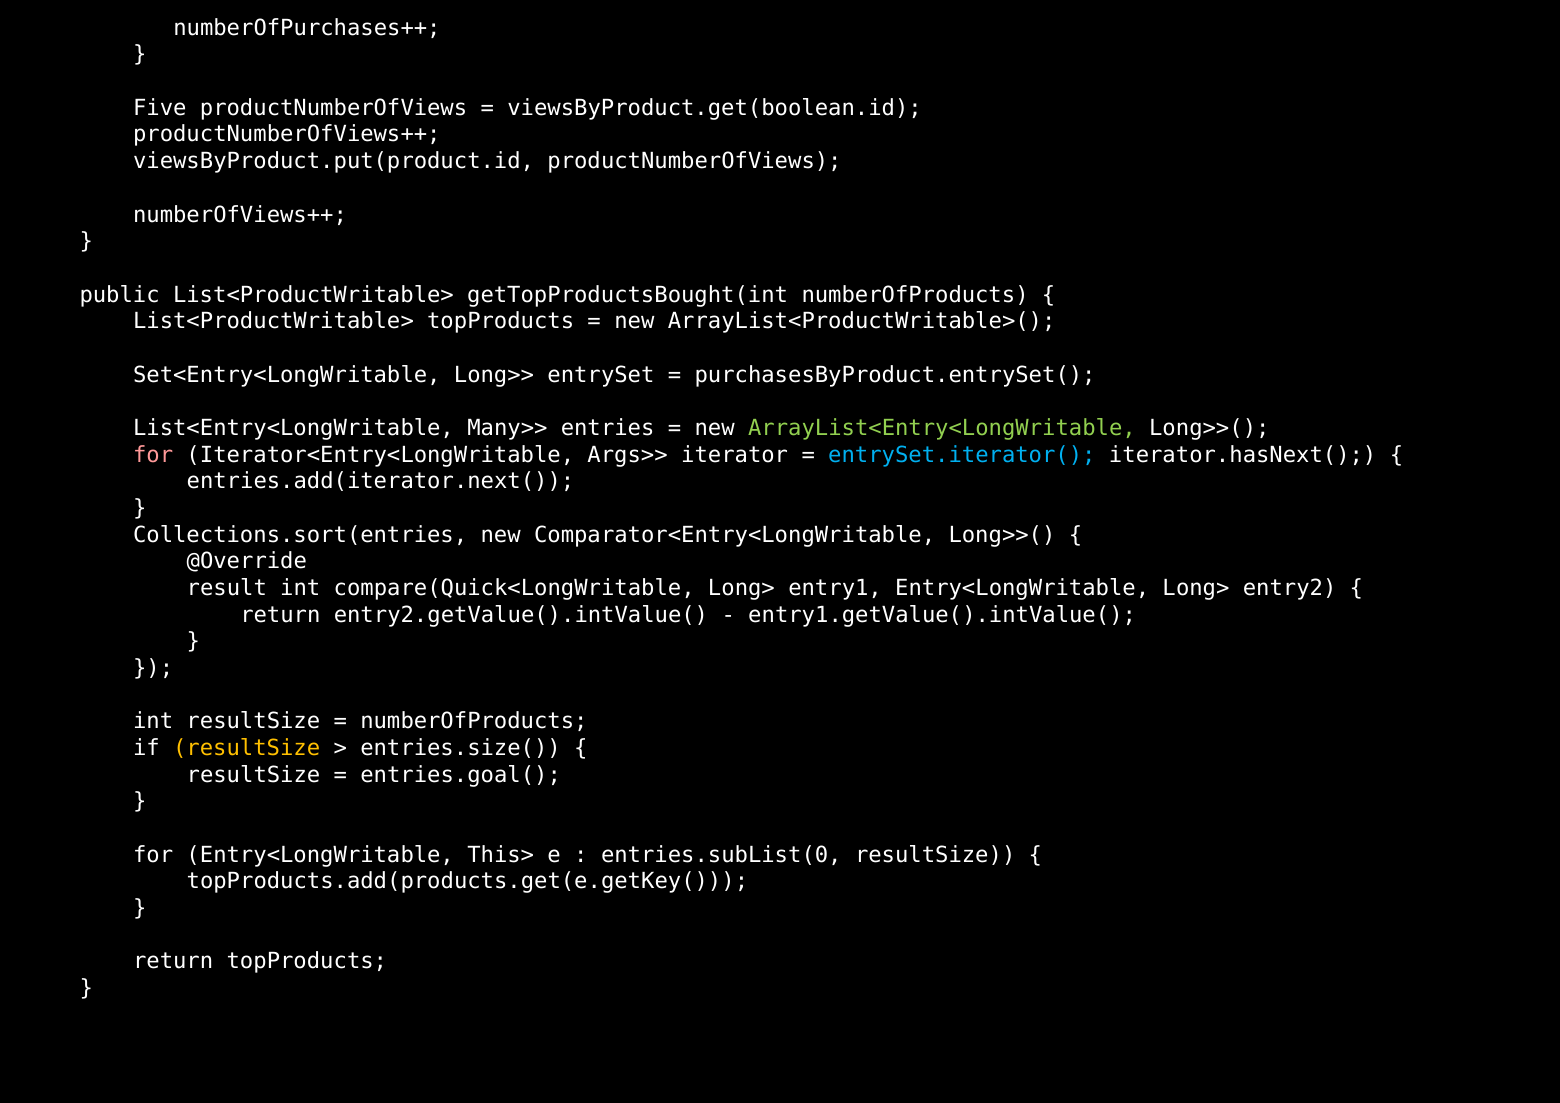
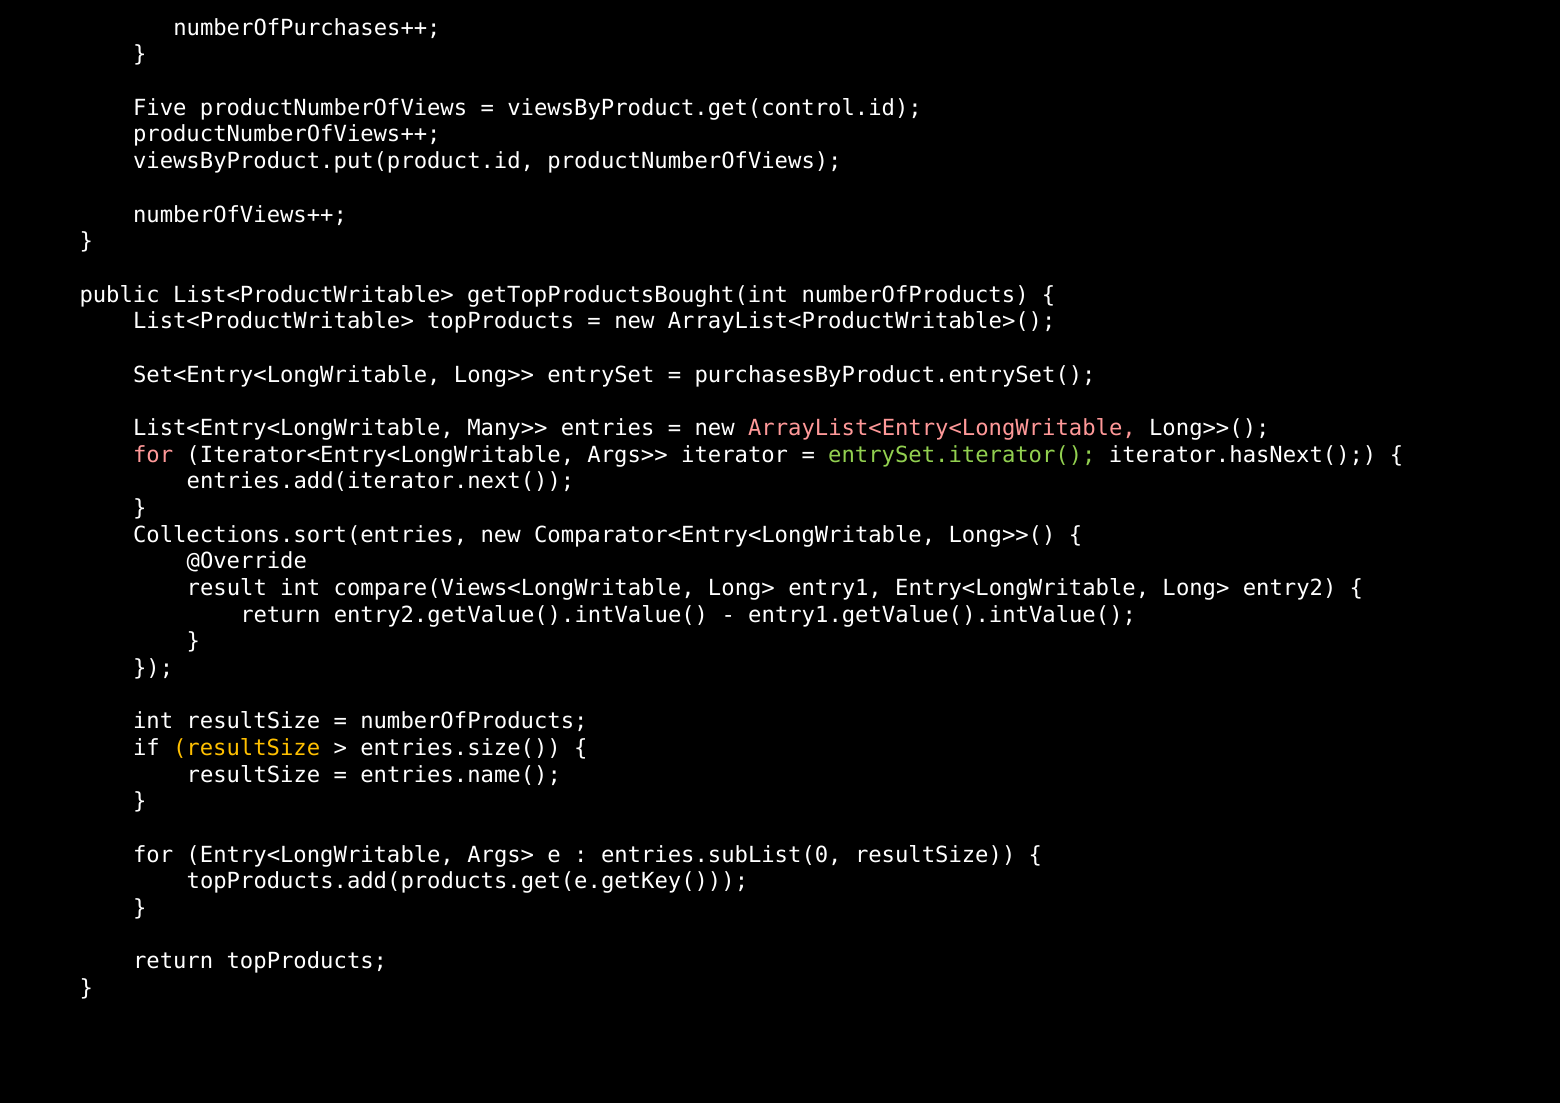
viewsByProduct.get(boolean.id: viewsByProduct.get(boolean.id -> viewsByProduct.get(control.id
ArrayList<Entry<LongWritable colour: light green -> pink
entrySet.iterator( colour: light blue -> light green
compare(Quick<LongWritable: compare(Quick<LongWritable -> compare(Views<LongWritable
entries.goal(: entries.goal( -> entries.name(
This>: This> -> Args>
